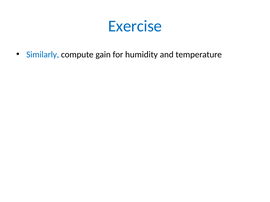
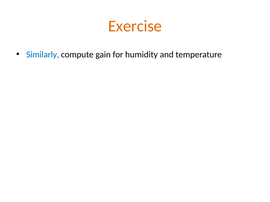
Exercise colour: blue -> orange
